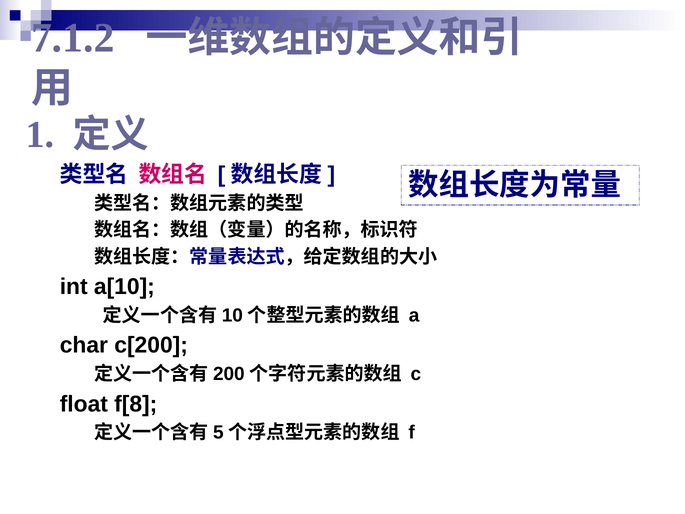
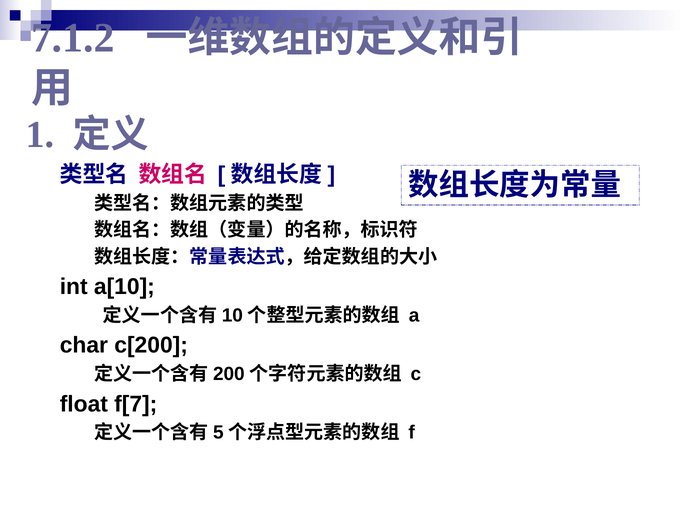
f[8: f[8 -> f[7
